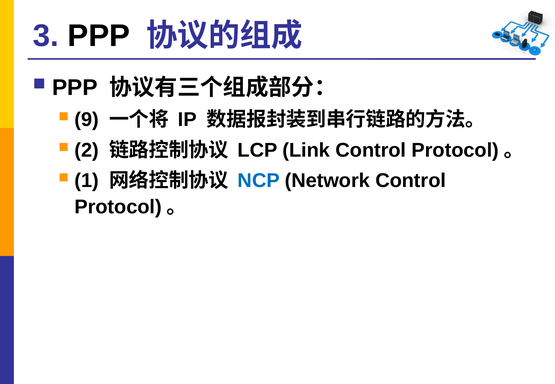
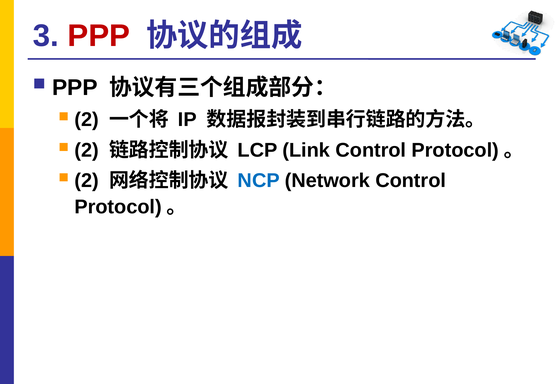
PPP at (99, 36) colour: black -> red
9 at (87, 120): 9 -> 2
1 at (87, 181): 1 -> 2
